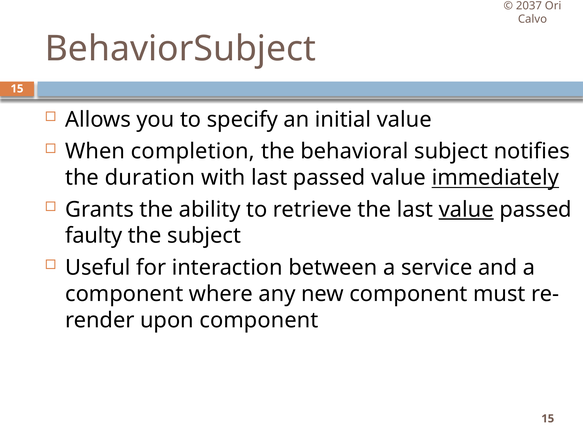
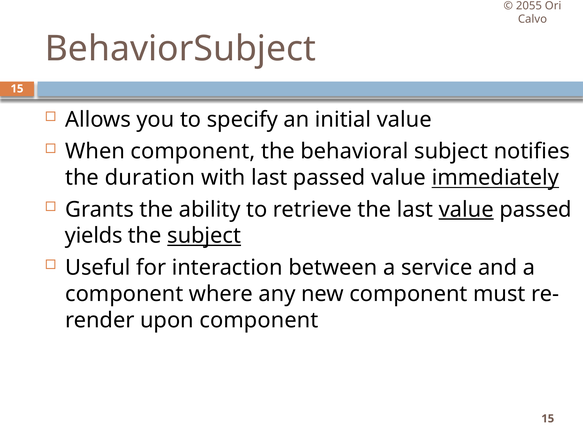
2037: 2037 -> 2055
When completion: completion -> component
faulty: faulty -> yields
subject at (204, 236) underline: none -> present
